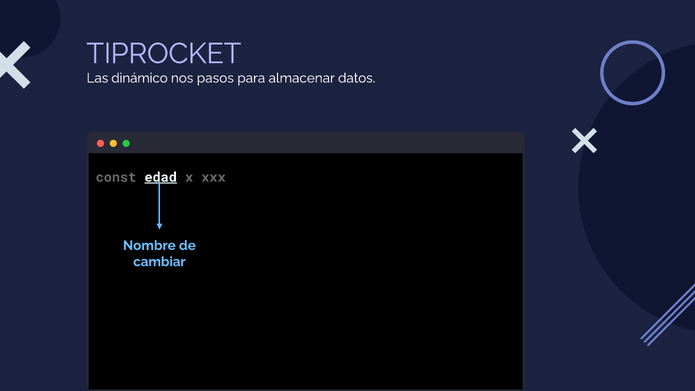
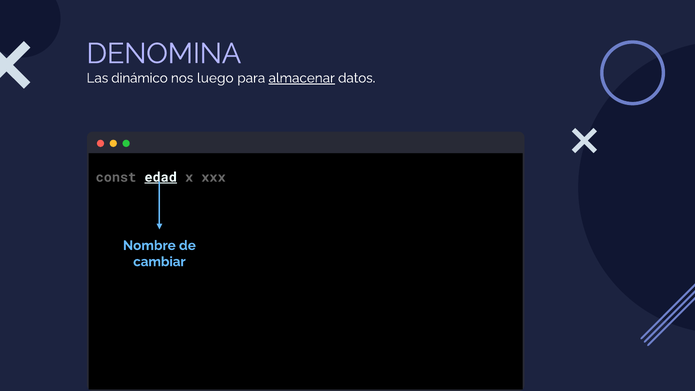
TIPROCKET: TIPROCKET -> DENOMINA
pasos: pasos -> luego
almacenar underline: none -> present
